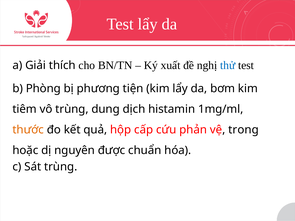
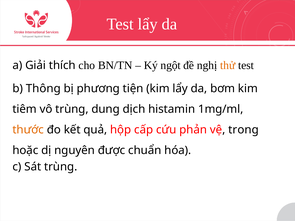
xuất: xuất -> ngột
thử colour: blue -> orange
Phòng: Phòng -> Thông
